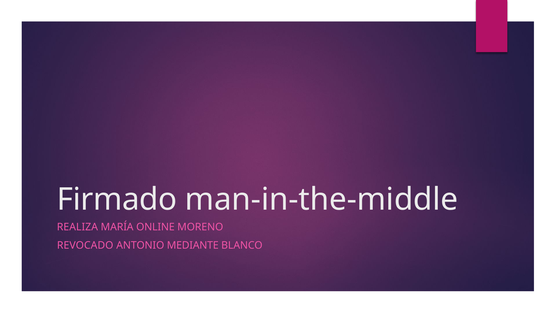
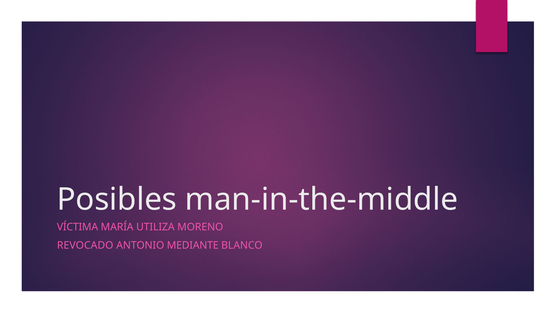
Firmado: Firmado -> Posibles
REALIZA: REALIZA -> VÍCTIMA
ONLINE: ONLINE -> UTILIZA
